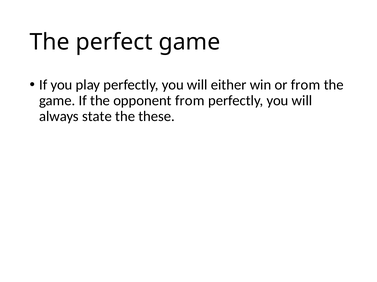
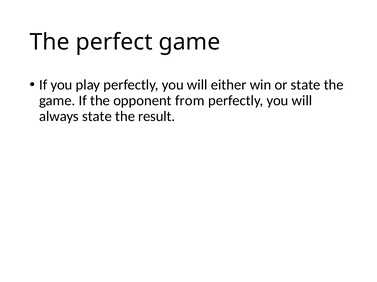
or from: from -> state
these: these -> result
